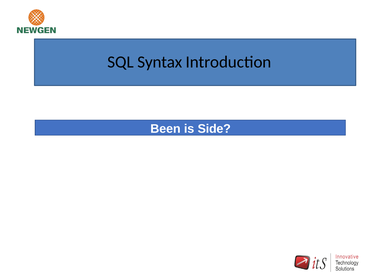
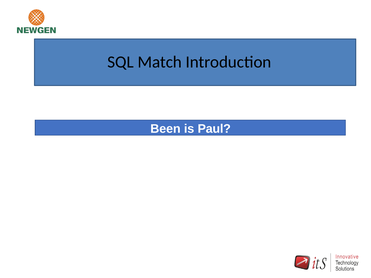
Syntax: Syntax -> Match
Side: Side -> Paul
